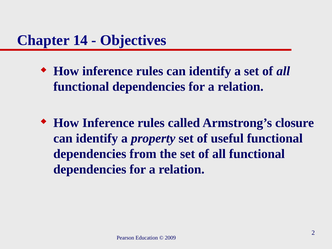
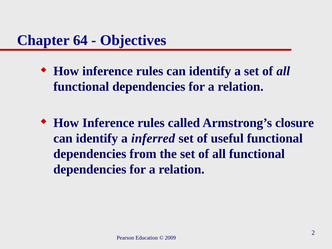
14: 14 -> 64
property: property -> inferred
